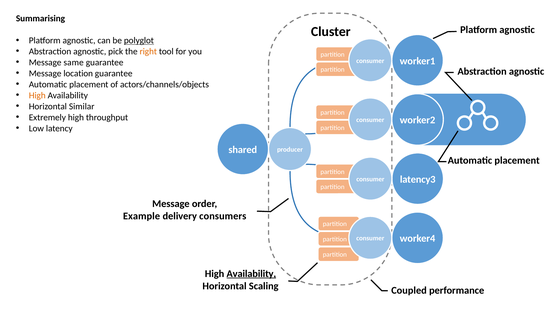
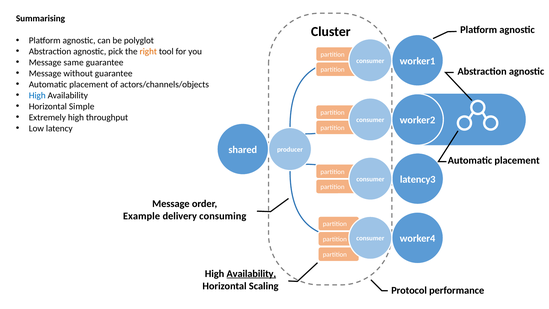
polyglot underline: present -> none
location: location -> without
High at (37, 95) colour: orange -> blue
Similar: Similar -> Simple
consumers: consumers -> consuming
Coupled: Coupled -> Protocol
